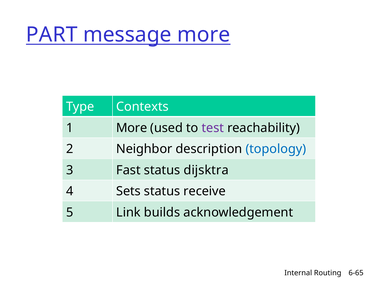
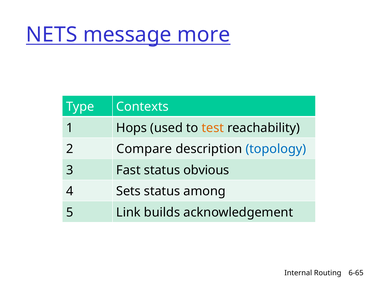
PART: PART -> NETS
1 More: More -> Hops
test colour: purple -> orange
Neighbor: Neighbor -> Compare
dijsktra: dijsktra -> obvious
receive: receive -> among
